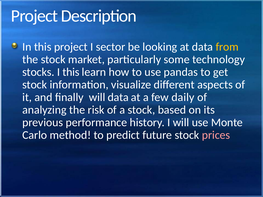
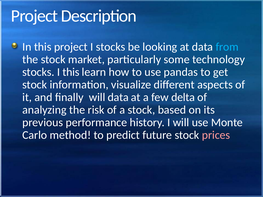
I sector: sector -> stocks
from colour: yellow -> light blue
daily: daily -> delta
